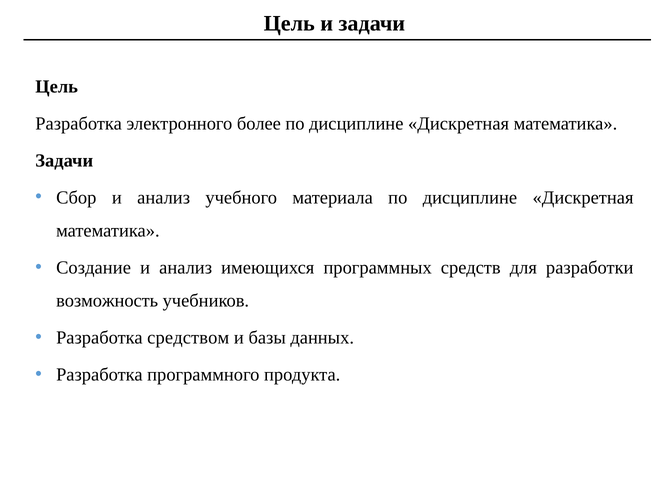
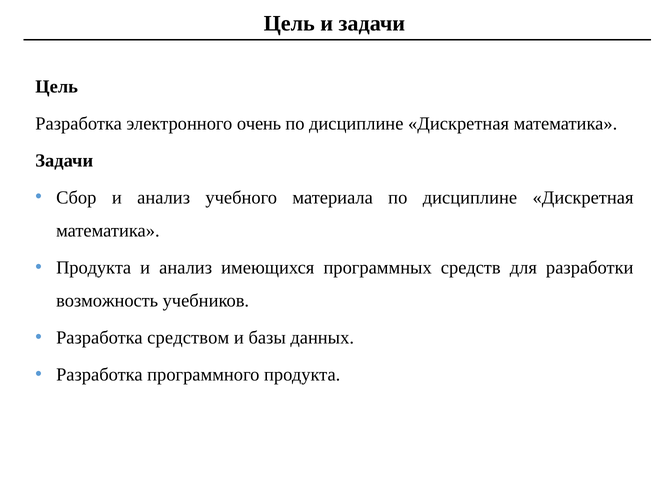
более: более -> очень
Создание at (94, 268): Создание -> Продукта
